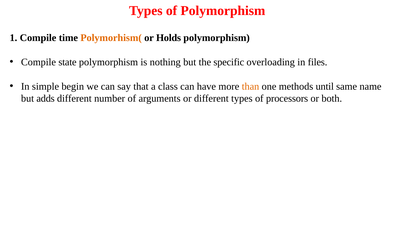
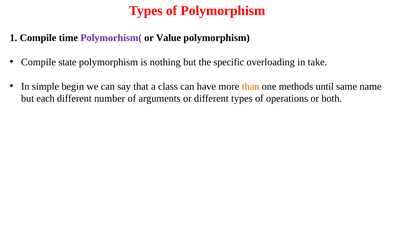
Polymorhism( colour: orange -> purple
Holds: Holds -> Value
files: files -> take
adds: adds -> each
processors: processors -> operations
